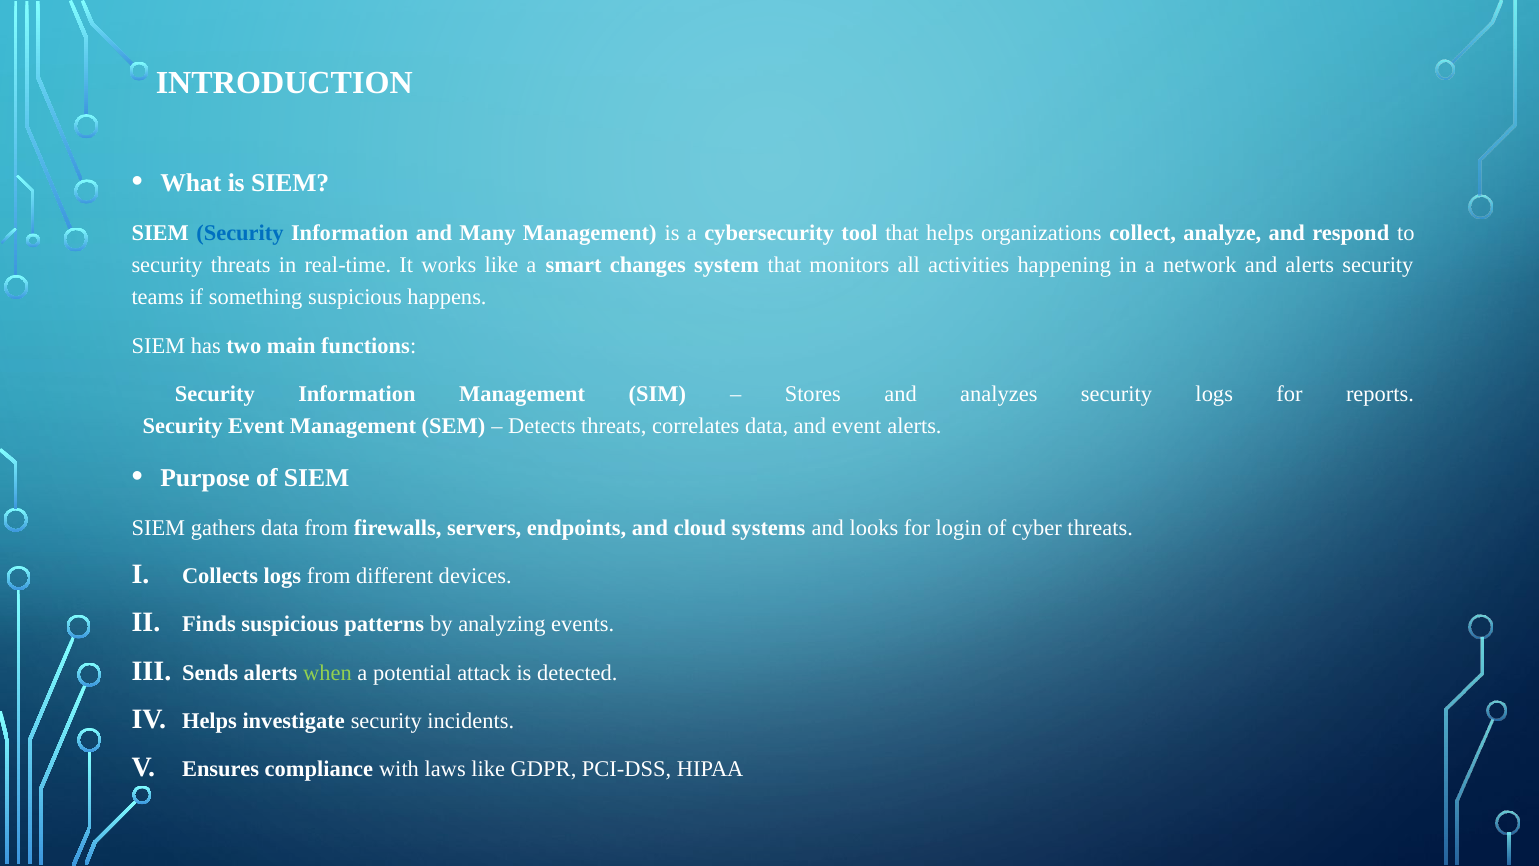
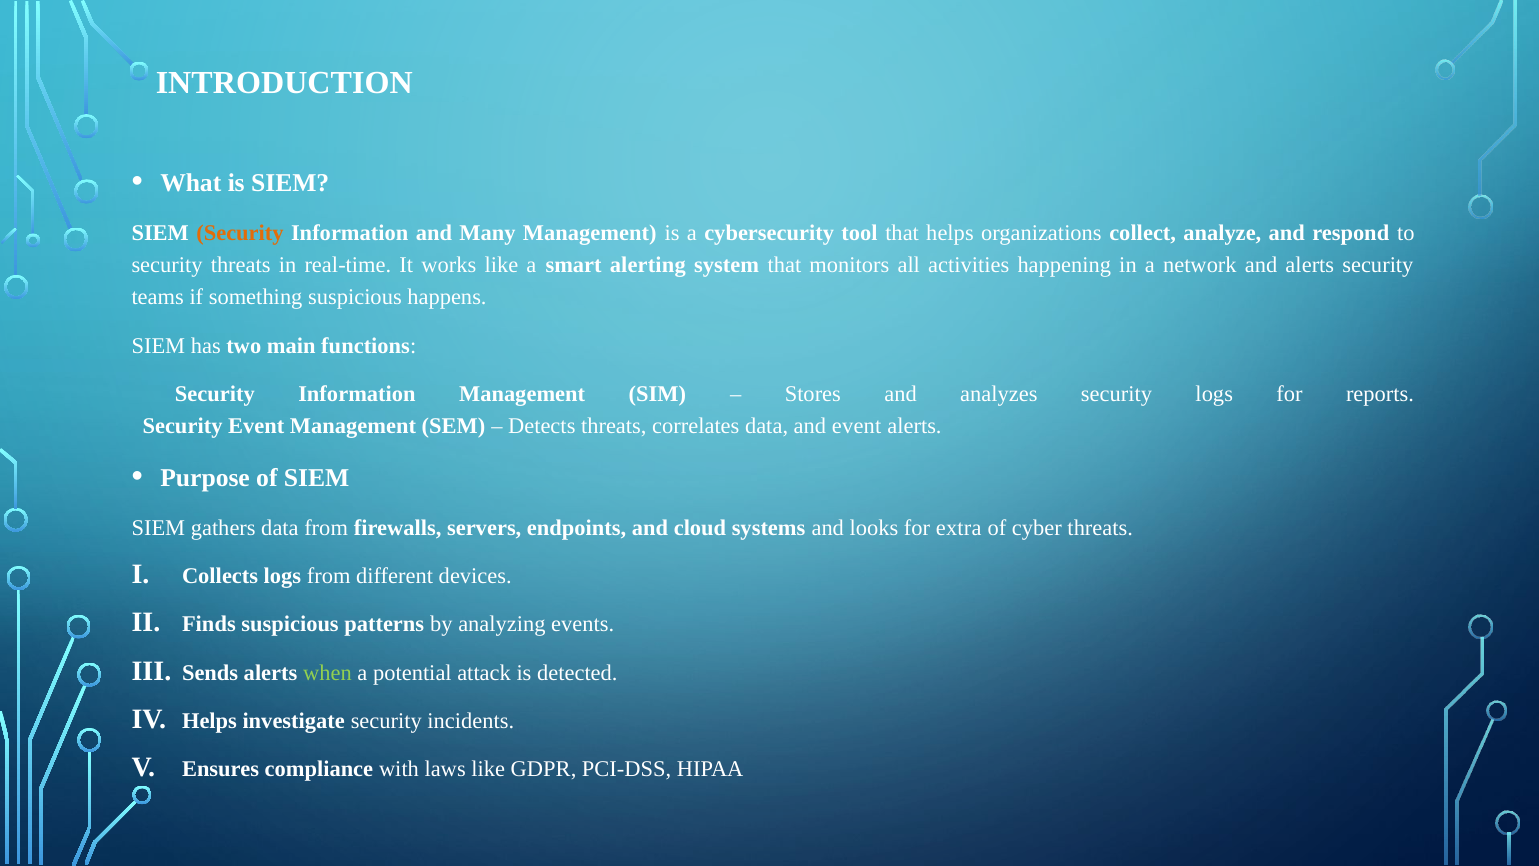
Security at (240, 233) colour: blue -> orange
changes: changes -> alerting
login: login -> extra
